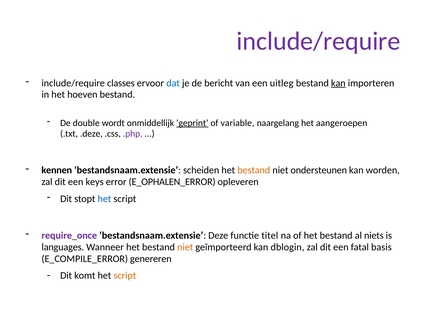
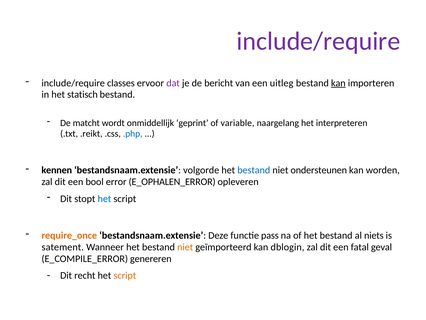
dat colour: blue -> purple
hoeven: hoeven -> statisch
double: double -> matcht
geprint underline: present -> none
aangeroepen: aangeroepen -> interpreteren
.deze: .deze -> .reikt
.php colour: purple -> blue
scheiden: scheiden -> volgorde
bestand at (254, 170) colour: orange -> blue
keys: keys -> bool
require_once colour: purple -> orange
titel: titel -> pass
languages: languages -> satement
basis: basis -> geval
komt: komt -> recht
